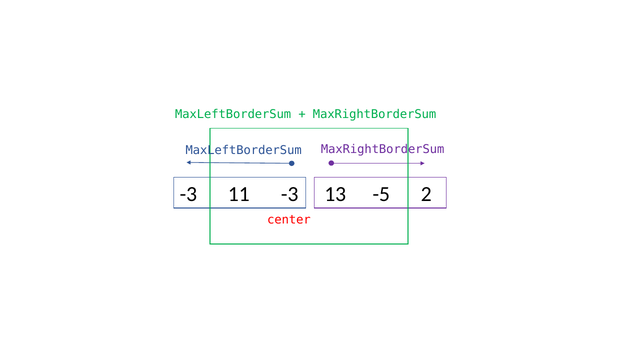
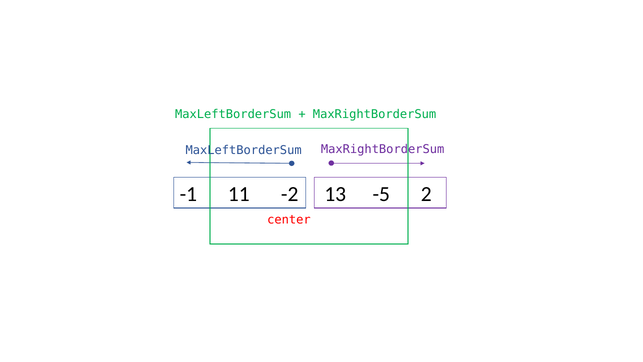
-3 at (188, 194): -3 -> -1
11 -3: -3 -> -2
